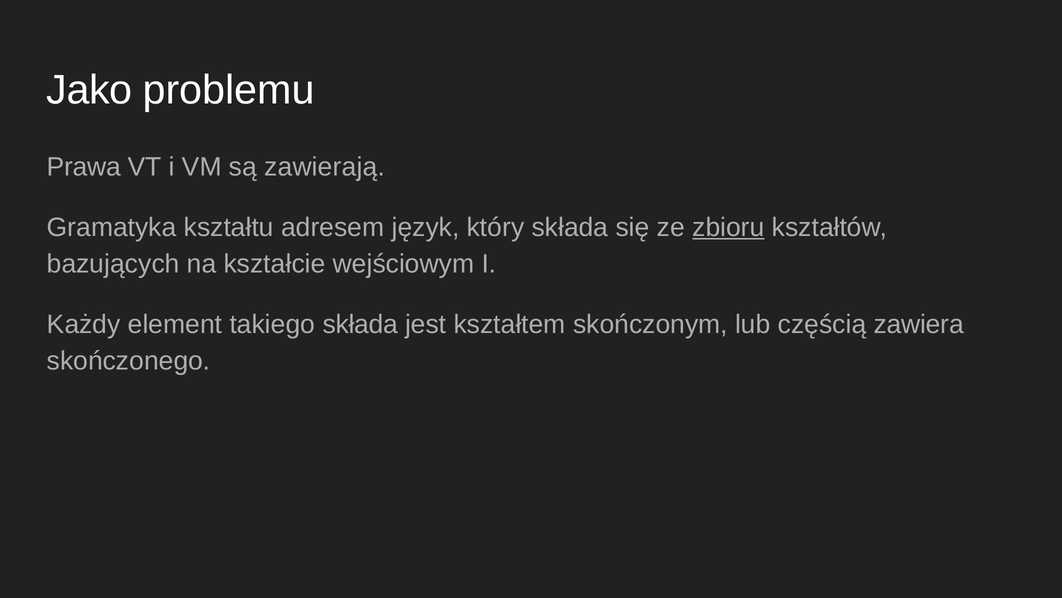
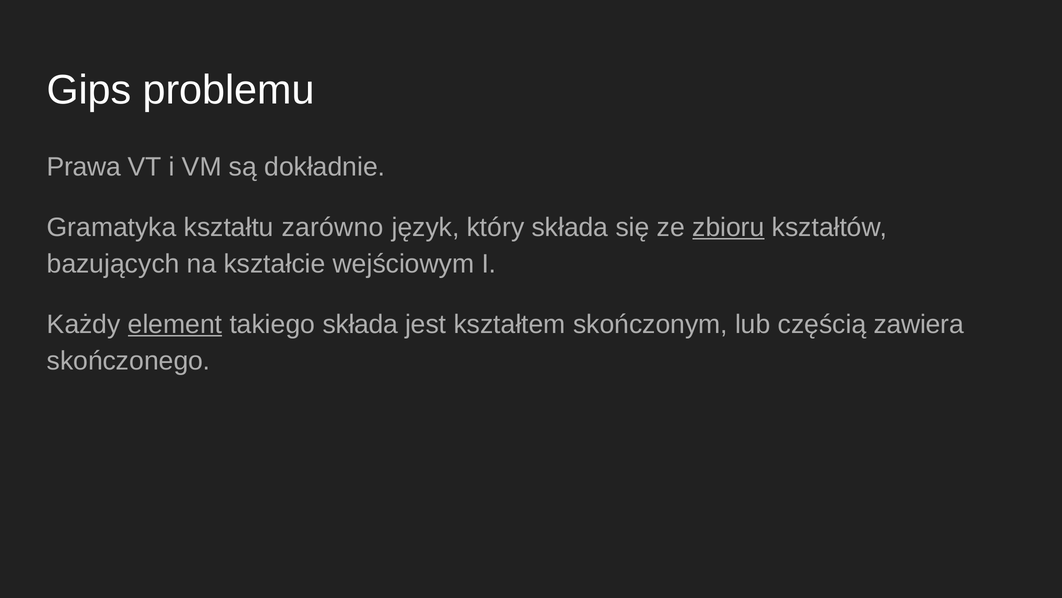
Jako: Jako -> Gips
zawierają: zawierają -> dokładnie
adresem: adresem -> zarówno
element underline: none -> present
